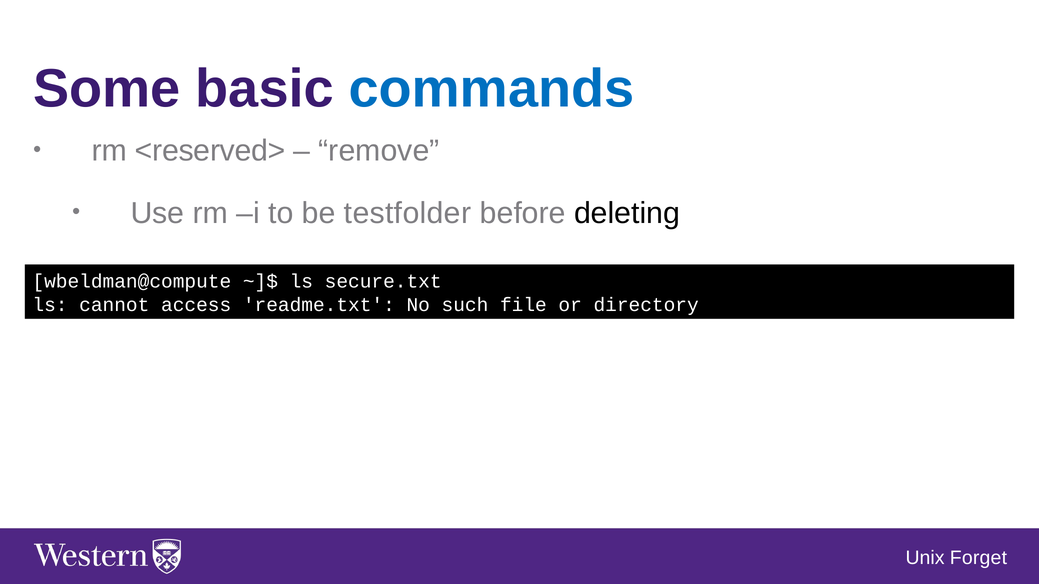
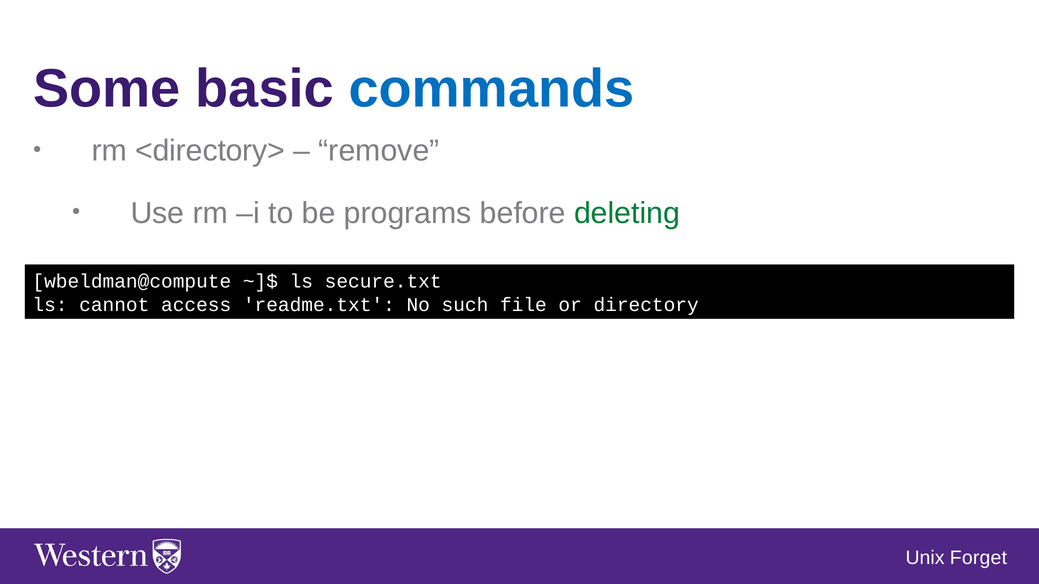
<reserved>: <reserved> -> <directory>
testfolder: testfolder -> programs
deleting colour: black -> green
